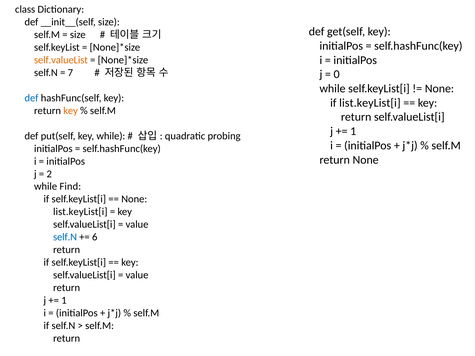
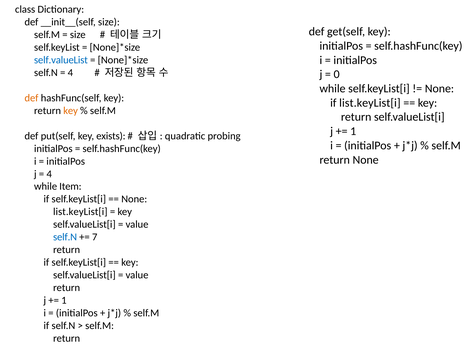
self.valueList colour: orange -> blue
7 at (70, 73): 7 -> 4
def at (32, 98) colour: blue -> orange
key while: while -> exists
2 at (49, 174): 2 -> 4
Find: Find -> Item
6: 6 -> 7
